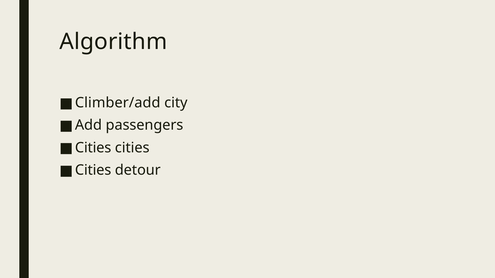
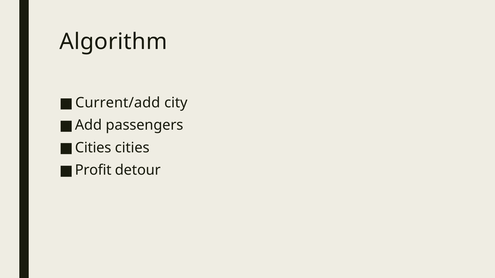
Climber/add: Climber/add -> Current/add
Cities at (93, 170): Cities -> Profit
